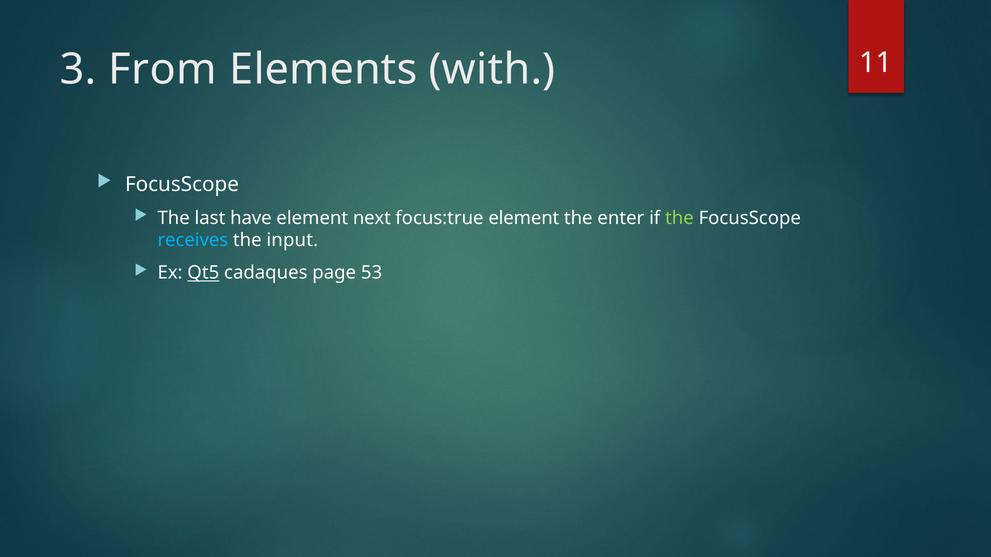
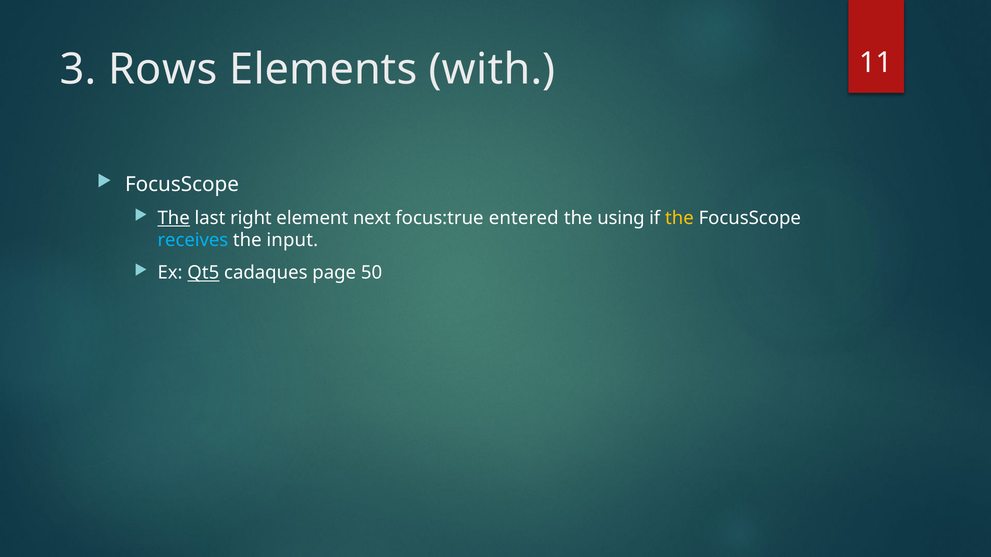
From: From -> Rows
The at (174, 218) underline: none -> present
have: have -> right
focus:true element: element -> entered
enter: enter -> using
the at (679, 218) colour: light green -> yellow
53: 53 -> 50
